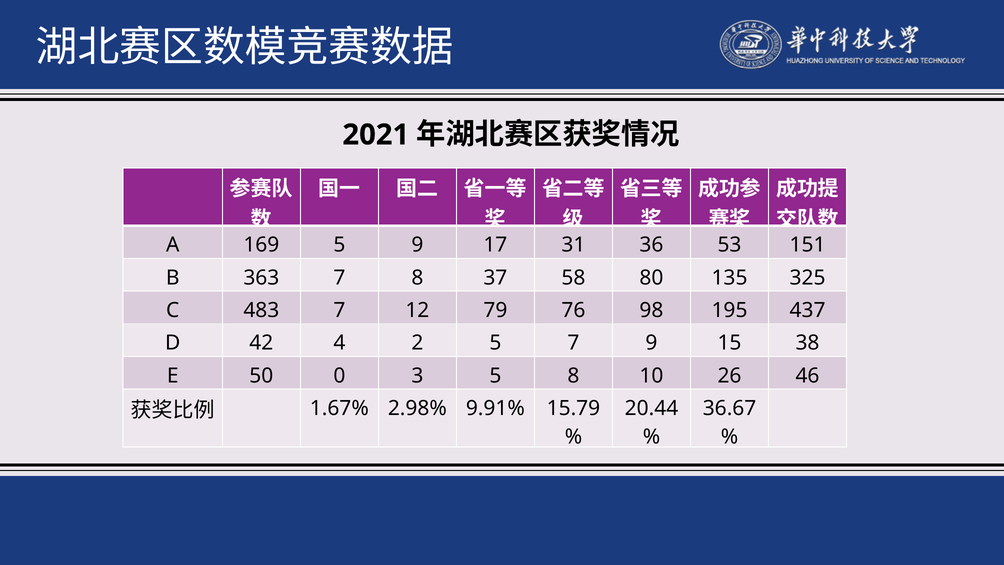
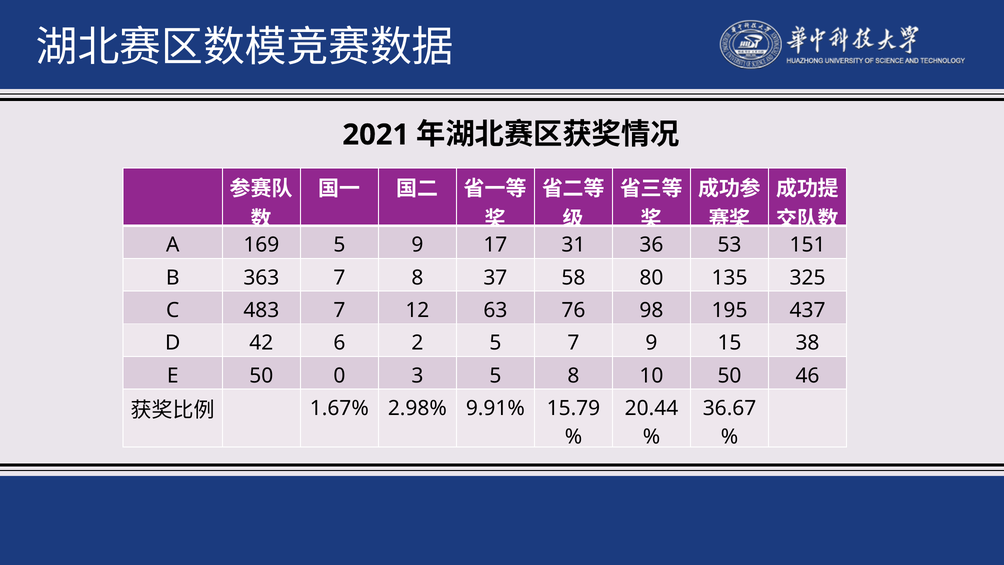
79: 79 -> 63
4: 4 -> 6
10 26: 26 -> 50
